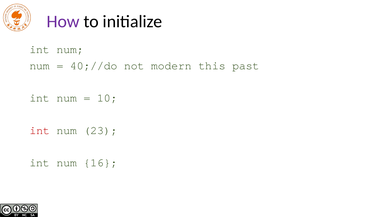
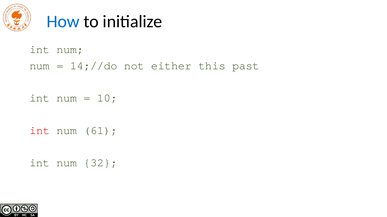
How colour: purple -> blue
40;//do: 40;//do -> 14;//do
modern: modern -> either
23: 23 -> 61
16: 16 -> 32
